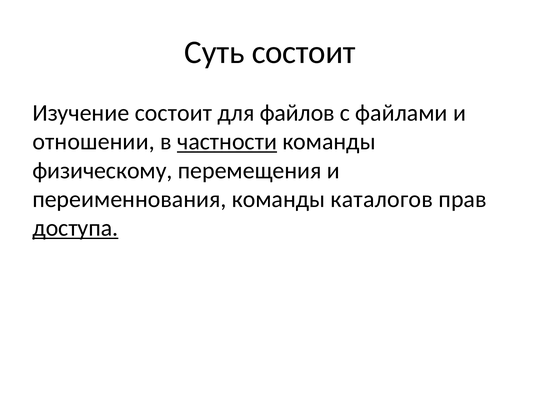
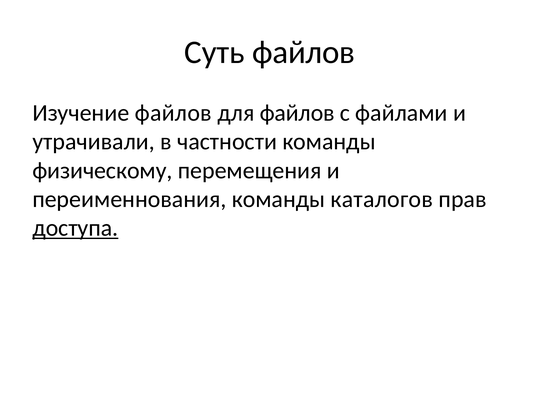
Суть состоит: состоит -> файлов
Изучение состоит: состоит -> файлов
отношении: отношении -> утрачивали
частности underline: present -> none
